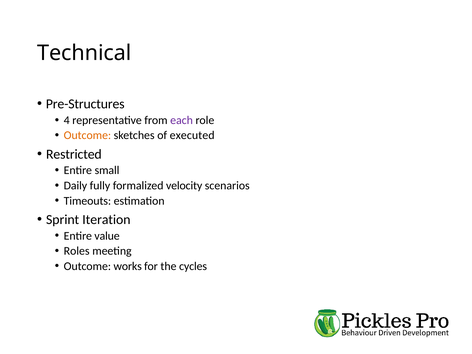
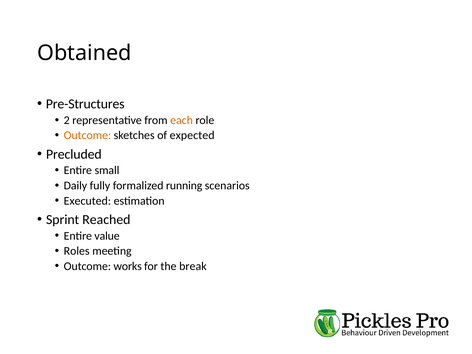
Technical: Technical -> Obtained
4: 4 -> 2
each colour: purple -> orange
executed: executed -> expected
Restricted: Restricted -> Precluded
velocity: velocity -> running
Timeouts: Timeouts -> Executed
Iteration: Iteration -> Reached
cycles: cycles -> break
